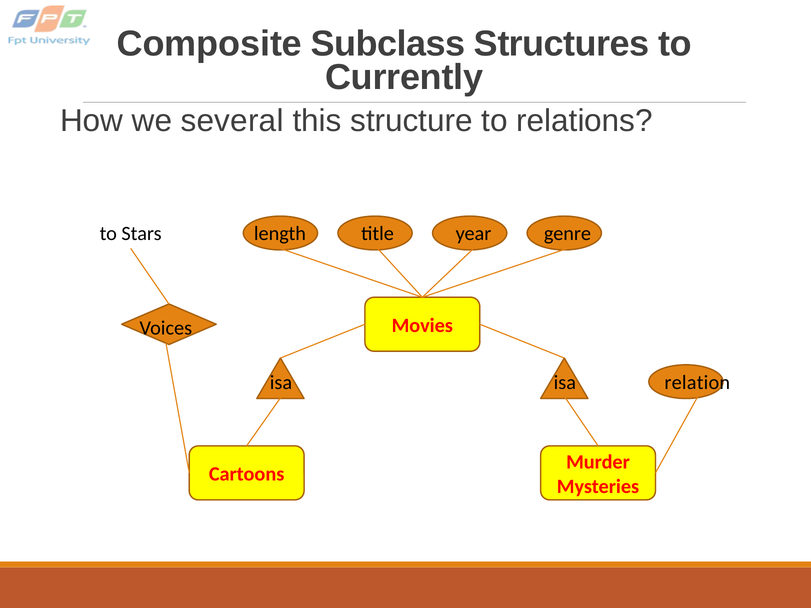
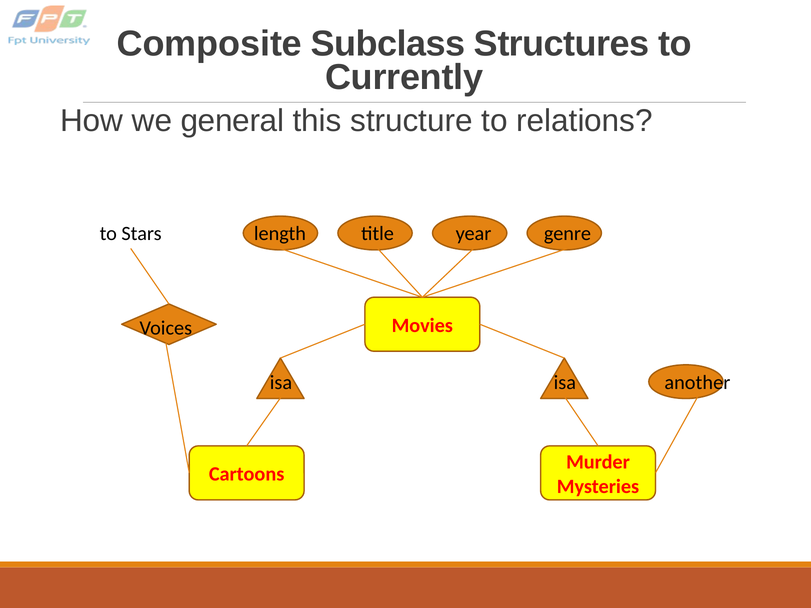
several: several -> general
relation: relation -> another
